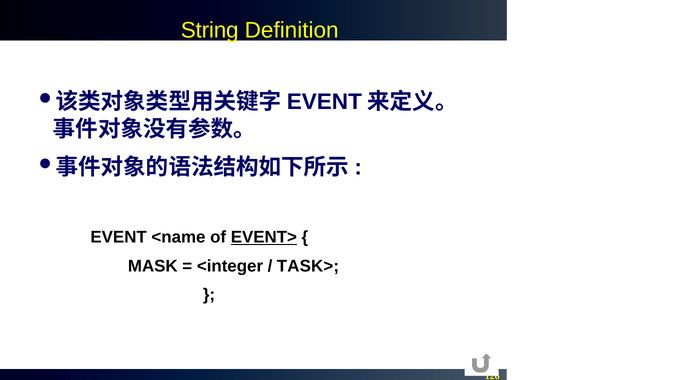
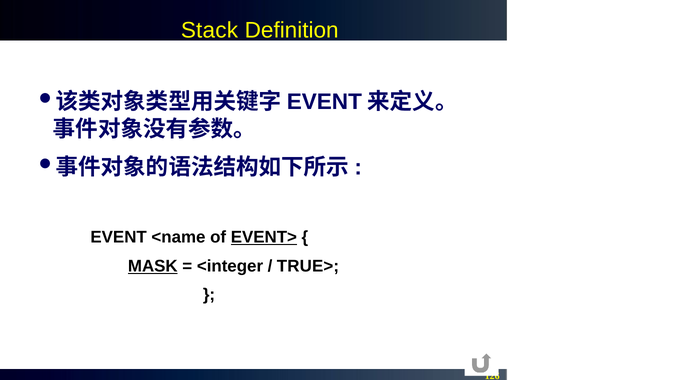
String: String -> Stack
MASK underline: none -> present
TASK>: TASK> -> TRUE>
